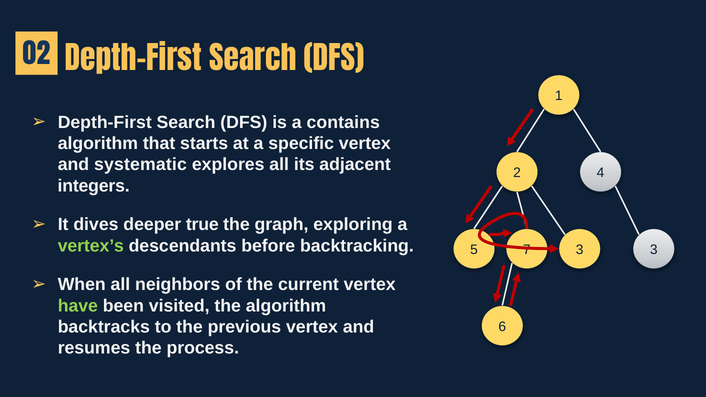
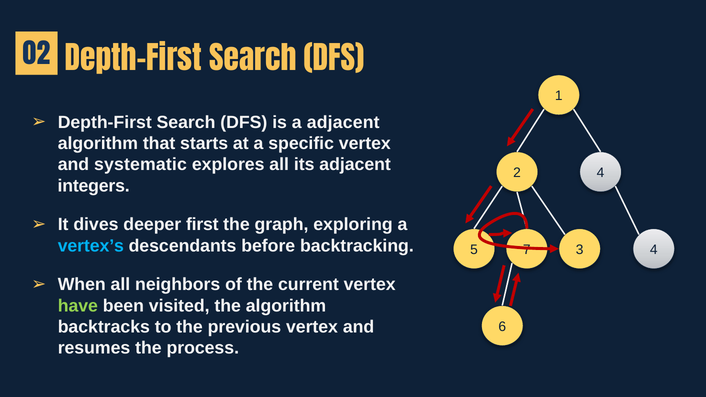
a contains: contains -> adjacent
true: true -> first
vertex’s colour: light green -> light blue
3 at (654, 250): 3 -> 4
